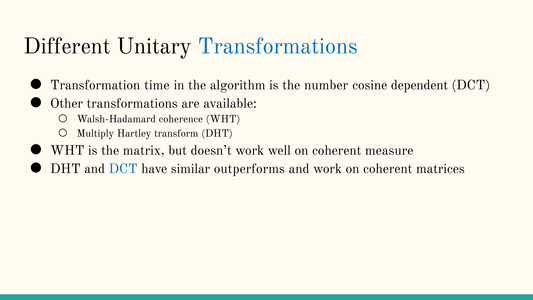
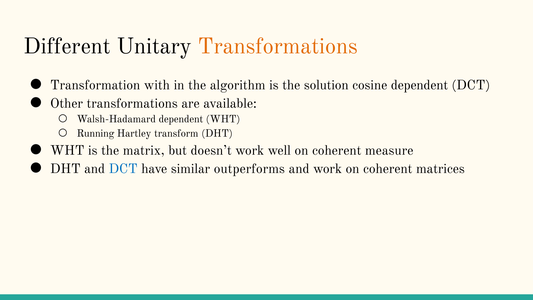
Transformations at (278, 46) colour: blue -> orange
time: time -> with
number: number -> solution
Walsh-Hadamard coherence: coherence -> dependent
Multiply: Multiply -> Running
